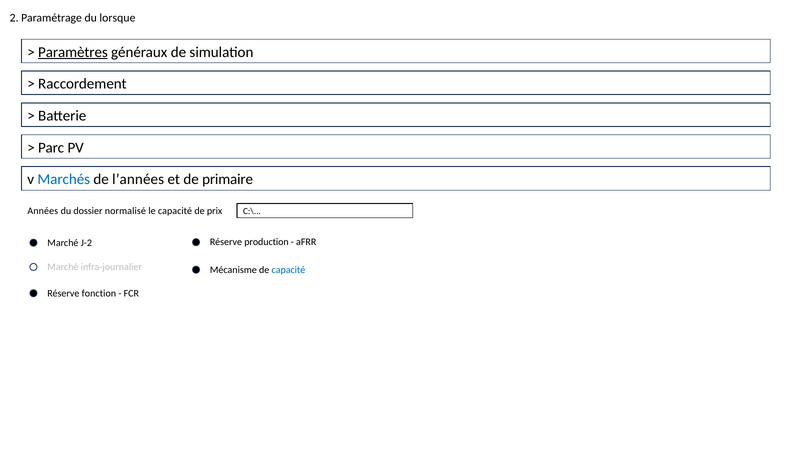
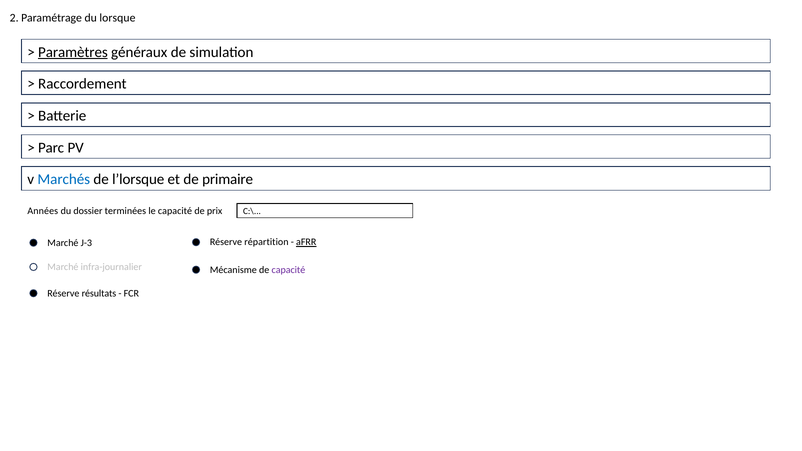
l’années: l’années -> l’lorsque
normalisé: normalisé -> terminées
production: production -> répartition
aFRR underline: none -> present
J-2: J-2 -> J-3
capacité at (288, 270) colour: blue -> purple
fonction: fonction -> résultats
